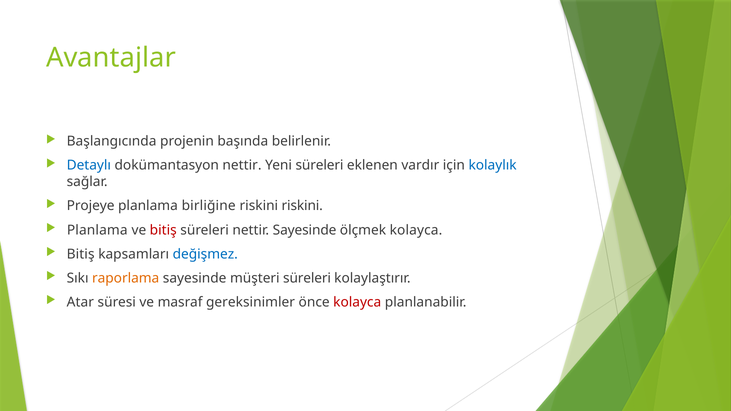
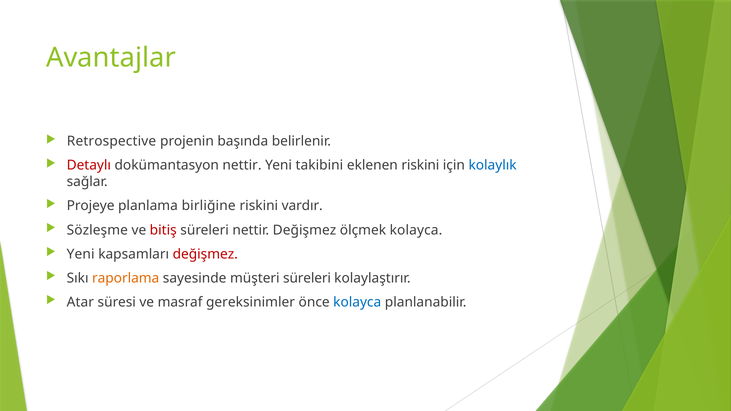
Başlangıcında: Başlangıcında -> Retrospective
Detaylı colour: blue -> red
Yeni süreleri: süreleri -> takibini
eklenen vardır: vardır -> riskini
riskini riskini: riskini -> vardır
Planlama at (97, 230): Planlama -> Sözleşme
nettir Sayesinde: Sayesinde -> Değişmez
Bitiş at (81, 254): Bitiş -> Yeni
değişmez at (205, 254) colour: blue -> red
kolayca at (357, 302) colour: red -> blue
